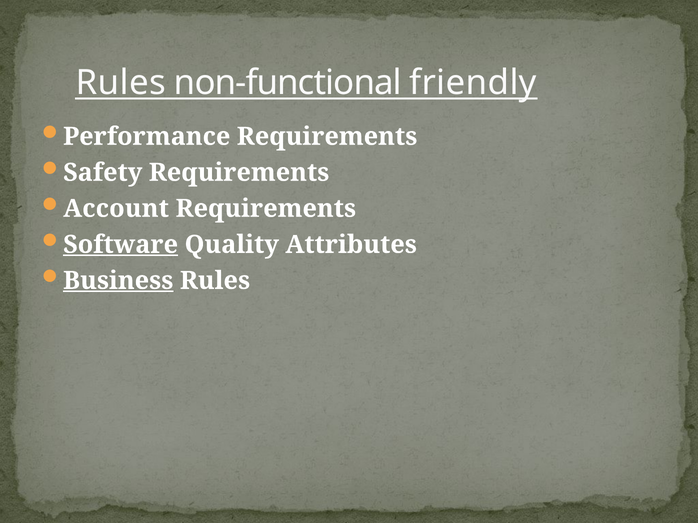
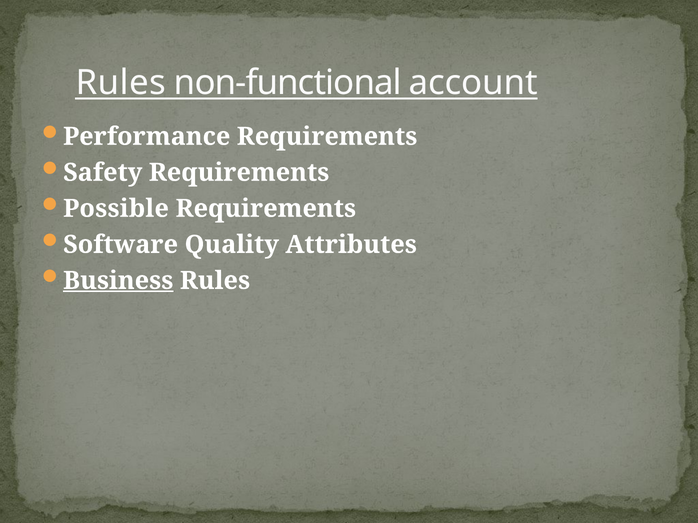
friendly: friendly -> account
Account: Account -> Possible
Software underline: present -> none
